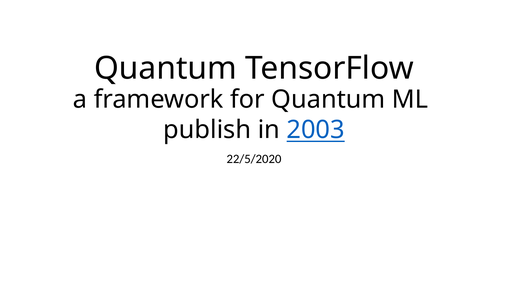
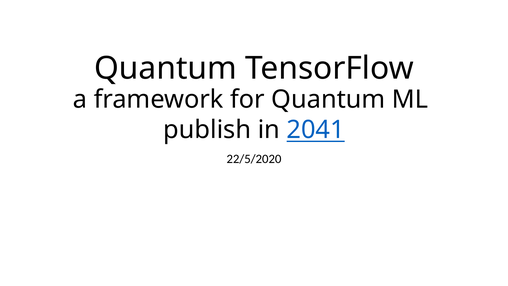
2003: 2003 -> 2041
